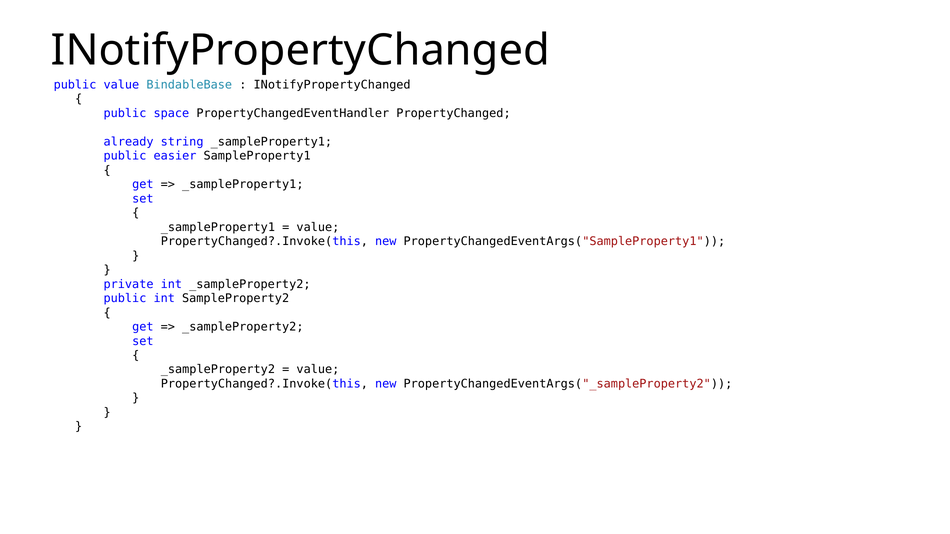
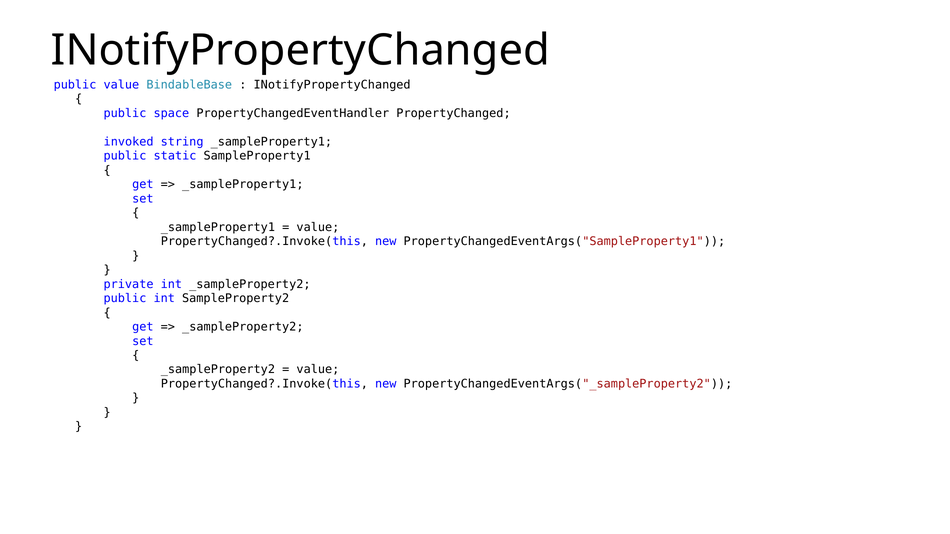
already: already -> invoked
easier: easier -> static
